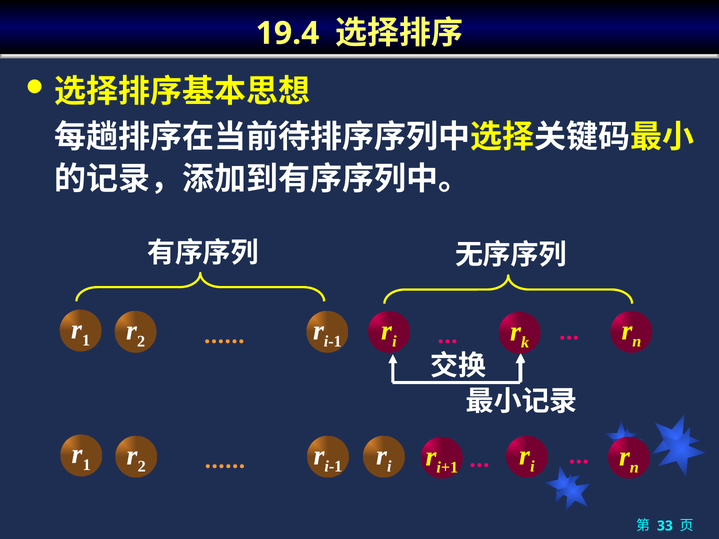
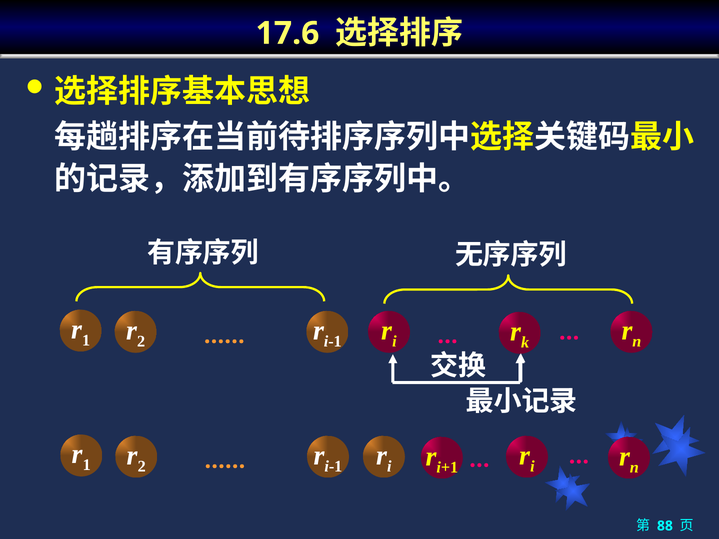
19.4: 19.4 -> 17.6
33: 33 -> 88
